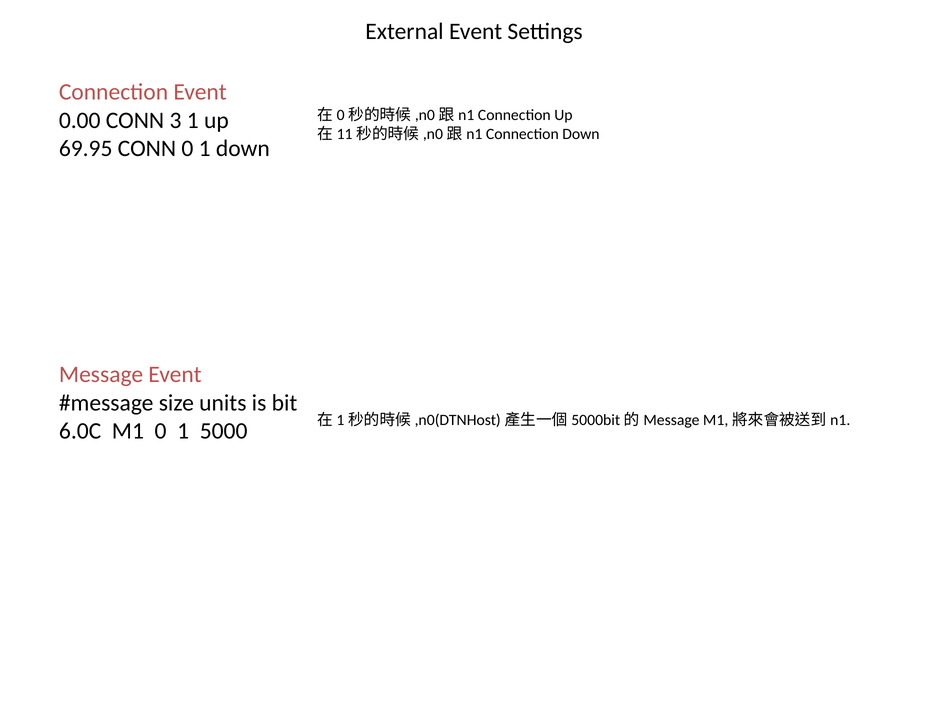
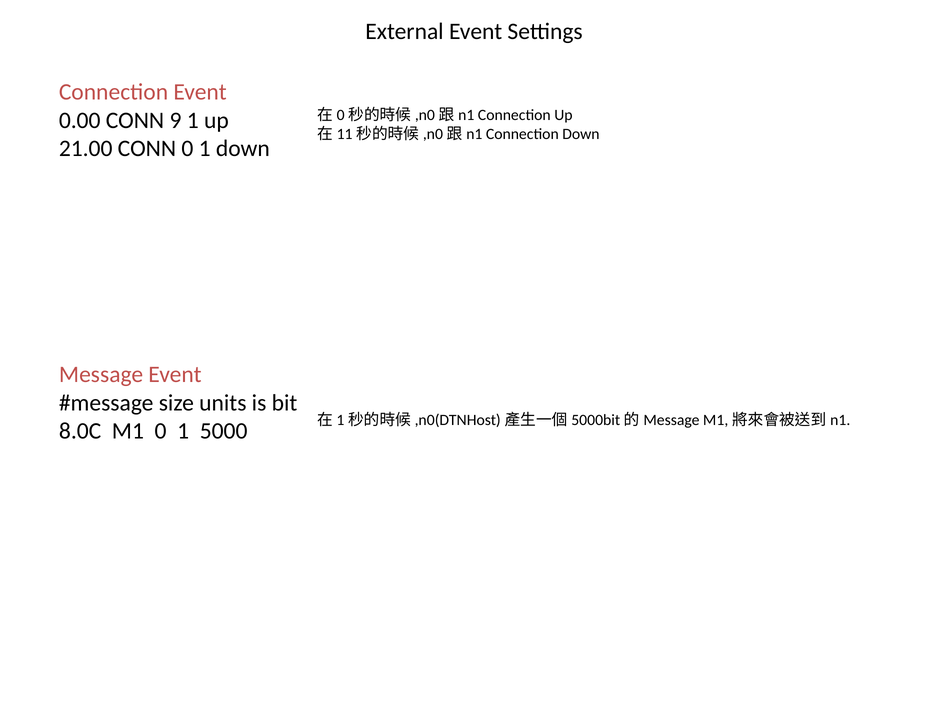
3: 3 -> 9
69.95: 69.95 -> 21.00
6.0C: 6.0C -> 8.0C
